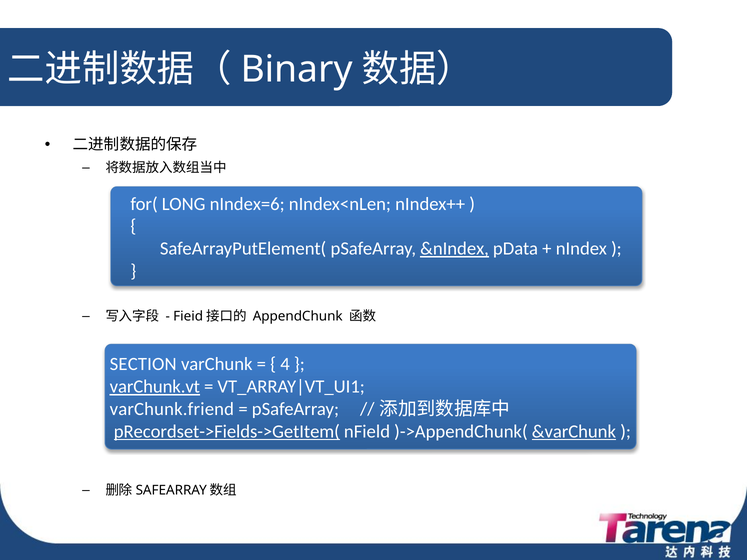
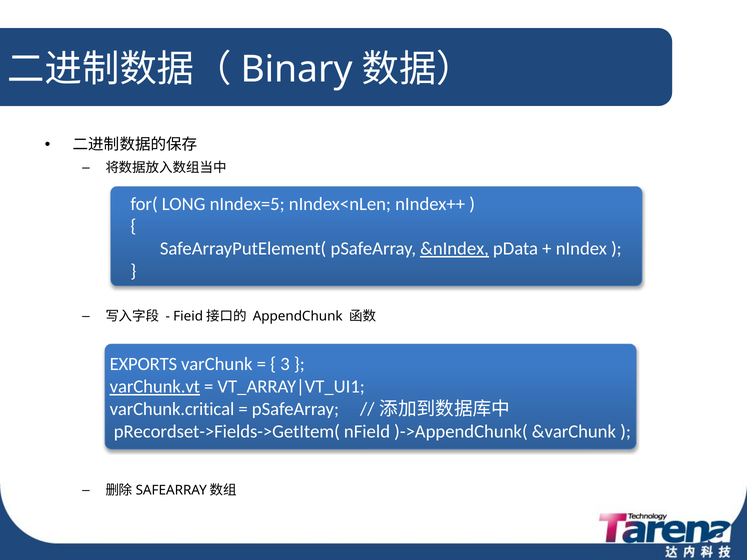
nIndex=6: nIndex=6 -> nIndex=5
SECTION: SECTION -> EXPORTS
4: 4 -> 3
varChunk.friend: varChunk.friend -> varChunk.critical
pRecordset->Fields->GetItem( underline: present -> none
&varChunk underline: present -> none
